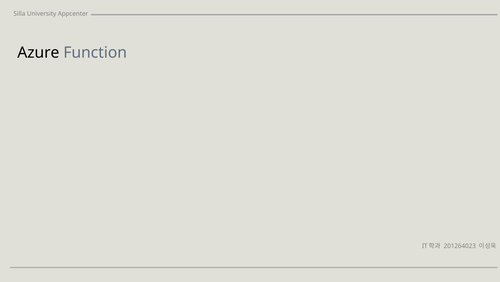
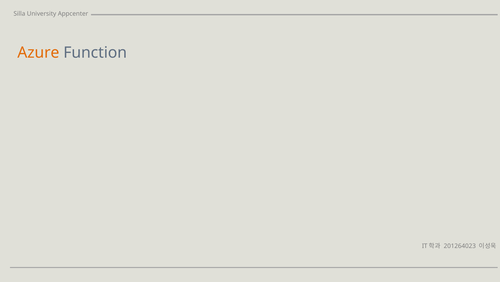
Azure colour: black -> orange
